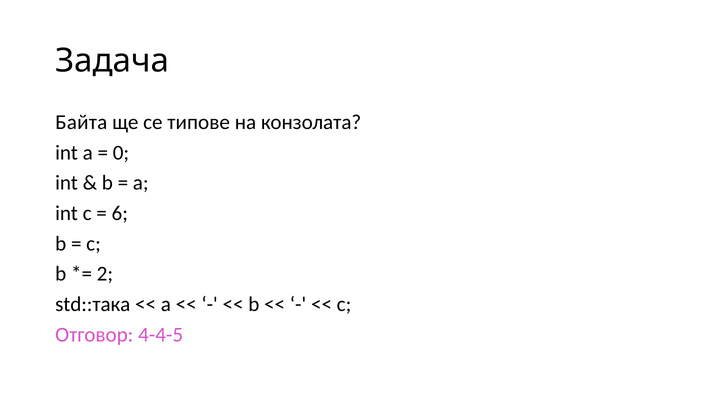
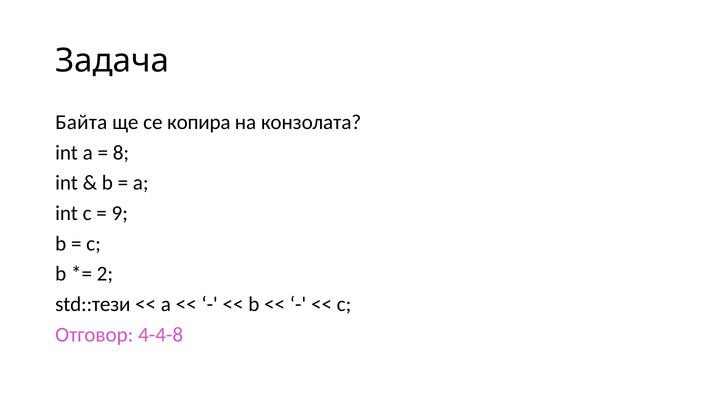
типове: типове -> копира
0: 0 -> 8
6: 6 -> 9
std::така: std::така -> std::тези
4-4-5: 4-4-5 -> 4-4-8
